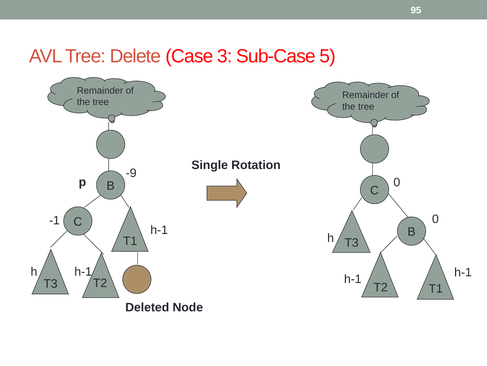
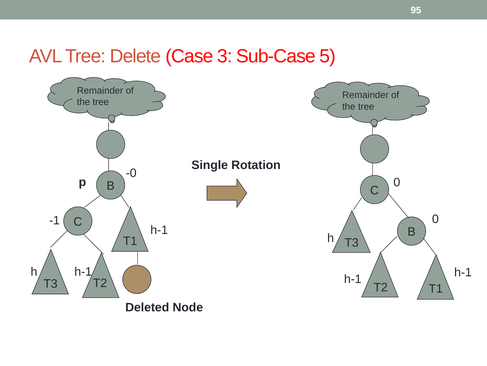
-9: -9 -> -0
